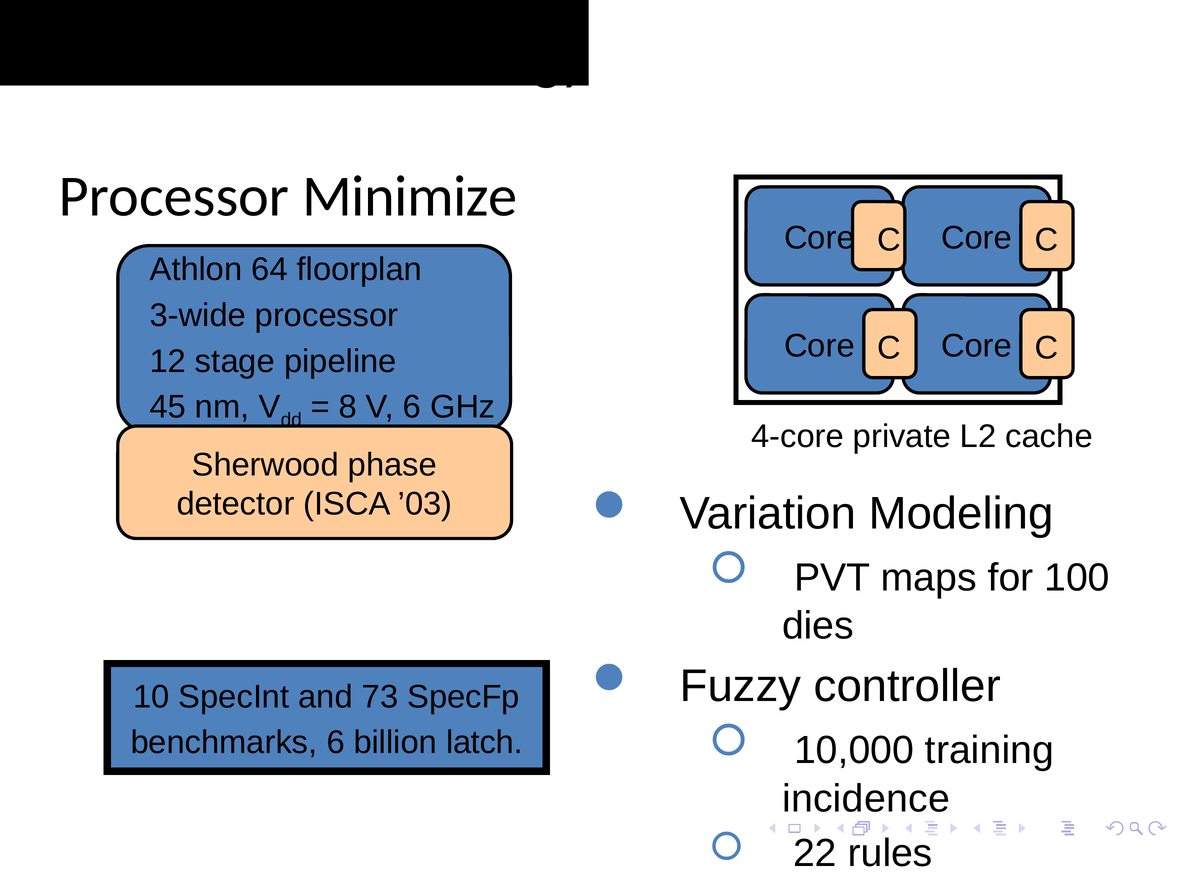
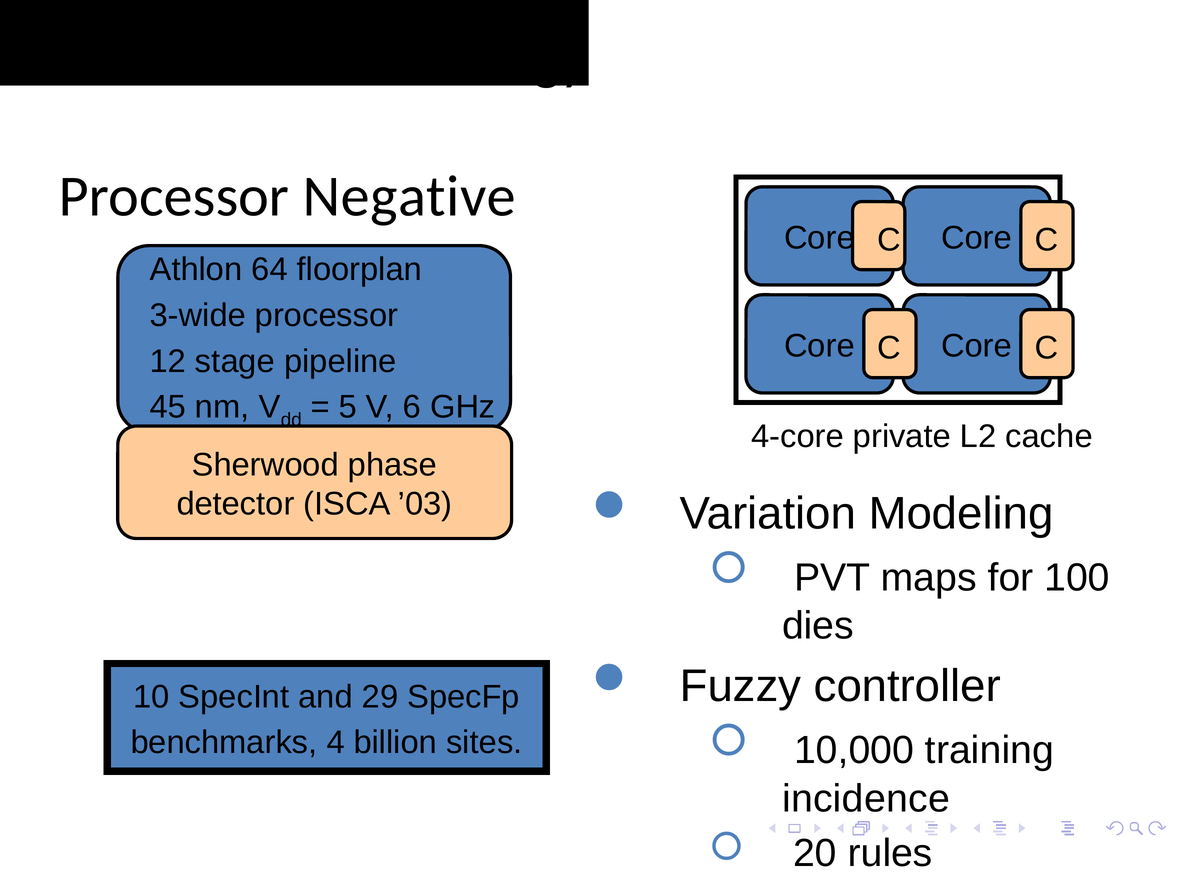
Minimize: Minimize -> Negative
8: 8 -> 5
73: 73 -> 29
benchmarks 6: 6 -> 4
latch: latch -> sites
22: 22 -> 20
